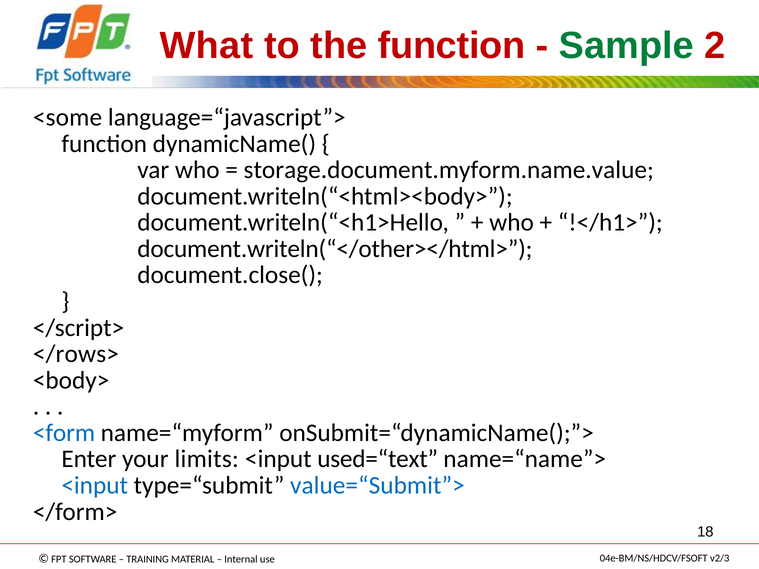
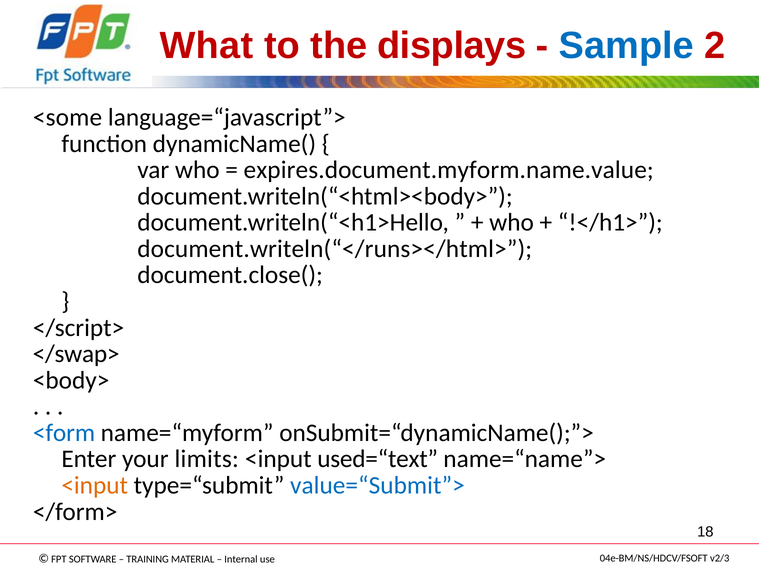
the function: function -> displays
Sample colour: green -> blue
storage.document.myform.name.value: storage.document.myform.name.value -> expires.document.myform.name.value
document.writeln(“</other></html>: document.writeln(“</other></html> -> document.writeln(“</runs></html>
</rows>: </rows> -> </swap>
<input at (95, 486) colour: blue -> orange
